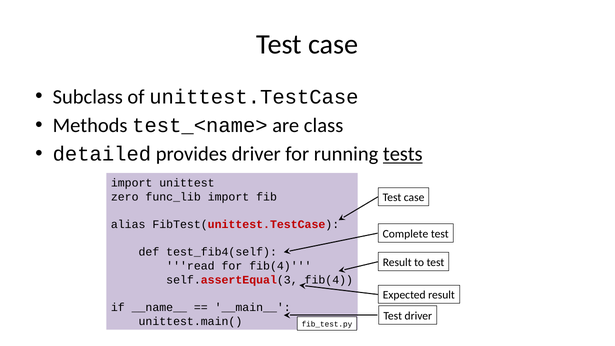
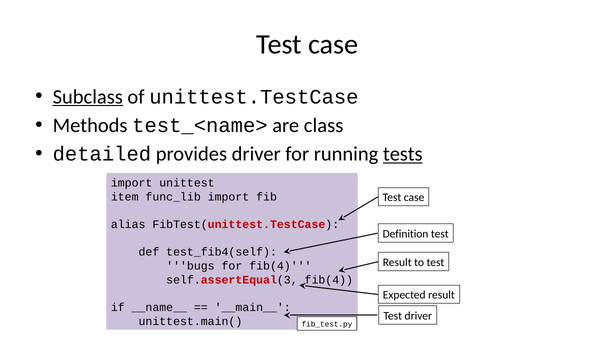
Subclass underline: none -> present
zero: zero -> item
Complete: Complete -> Definition
read: read -> bugs
